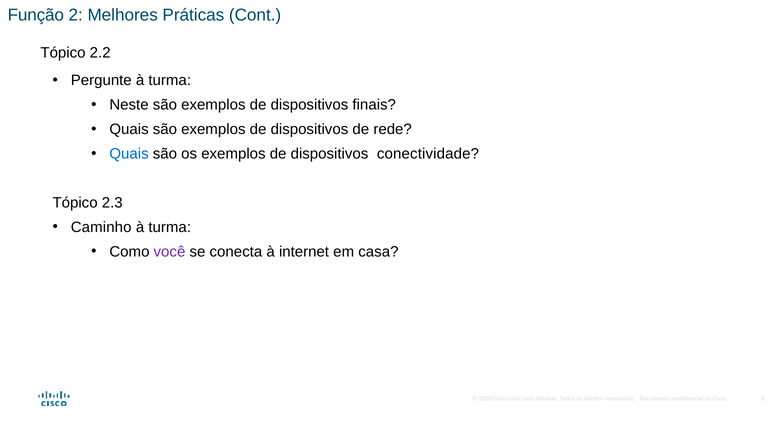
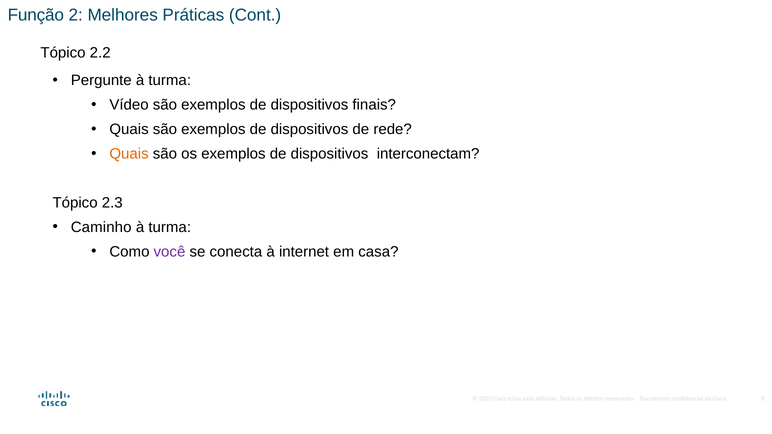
Neste: Neste -> Vídeo
Quais at (129, 154) colour: blue -> orange
conectividade: conectividade -> interconectam
